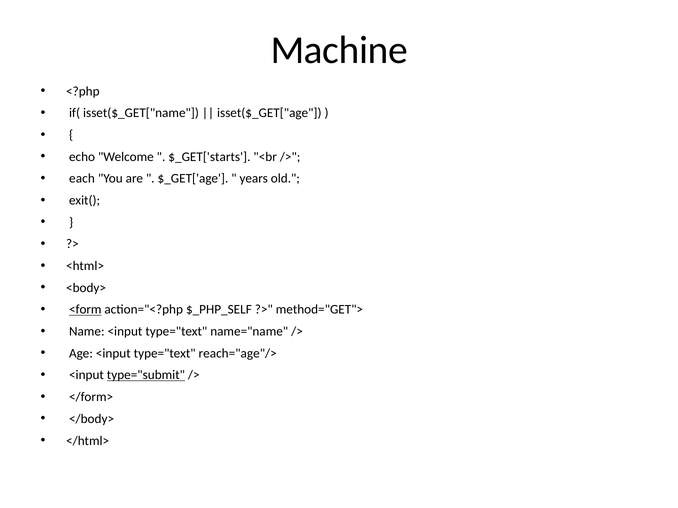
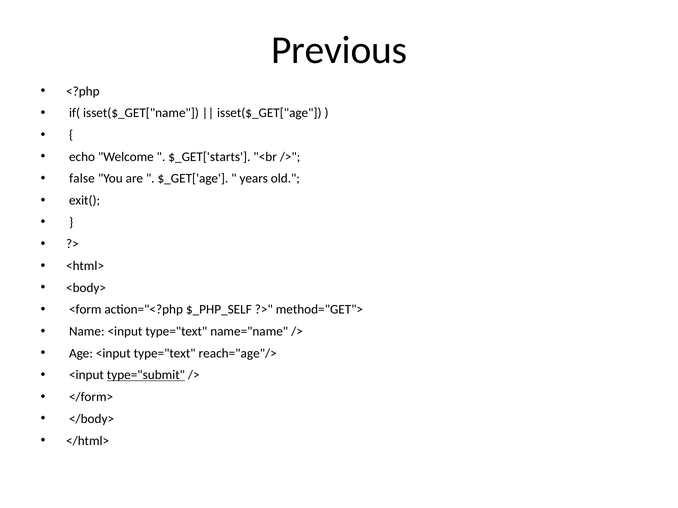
Machine: Machine -> Previous
each: each -> false
<form underline: present -> none
